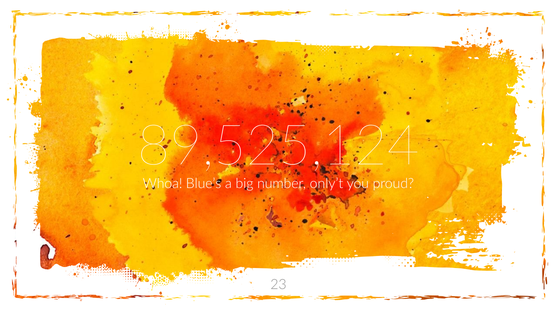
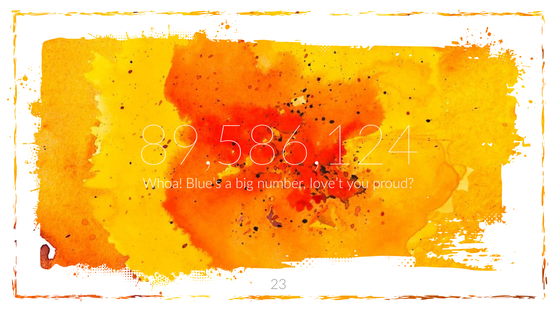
89,525,124: 89,525,124 -> 89,586,124
only’t: only’t -> love’t
